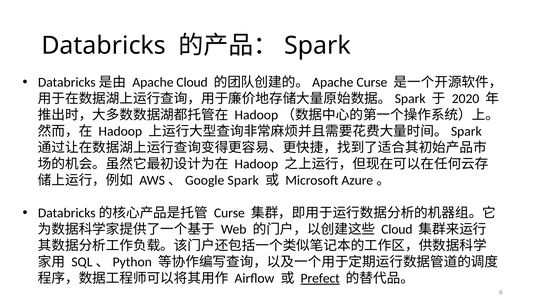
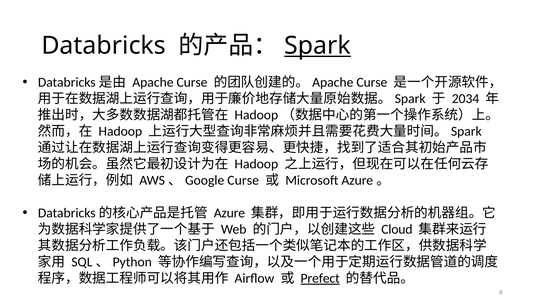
Spark at (318, 46) underline: none -> present
Apache Cloud: Cloud -> Curse
2020: 2020 -> 2034
AWS、Google Spark: Spark -> Curse
Curse at (229, 213): Curse -> Azure
